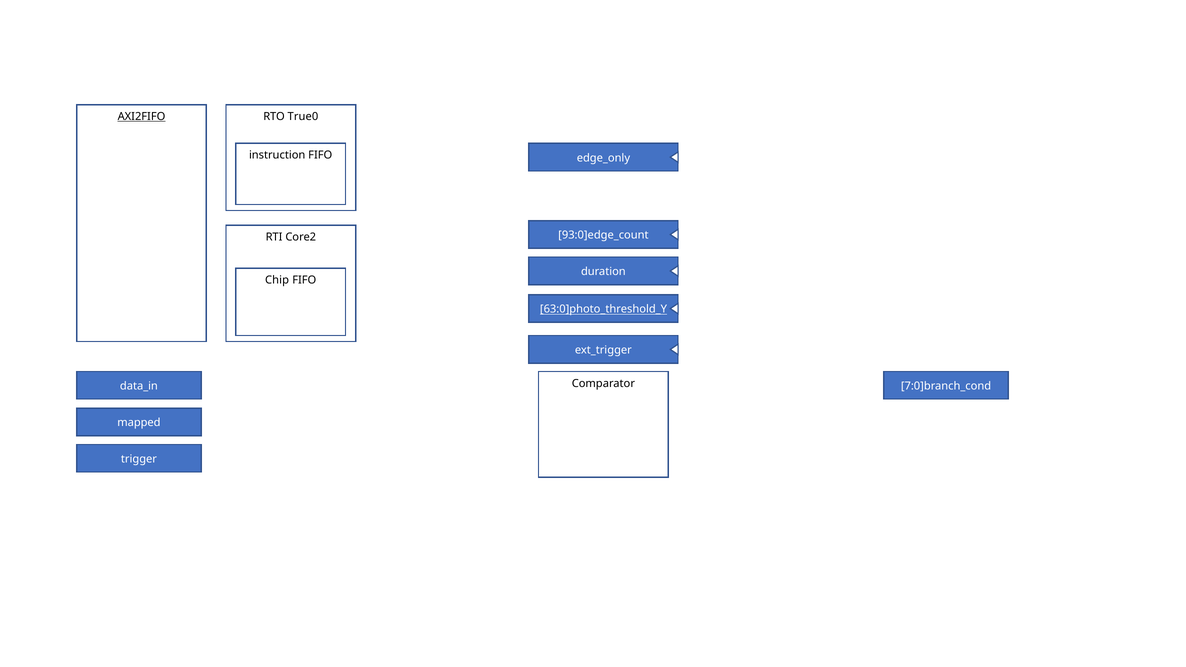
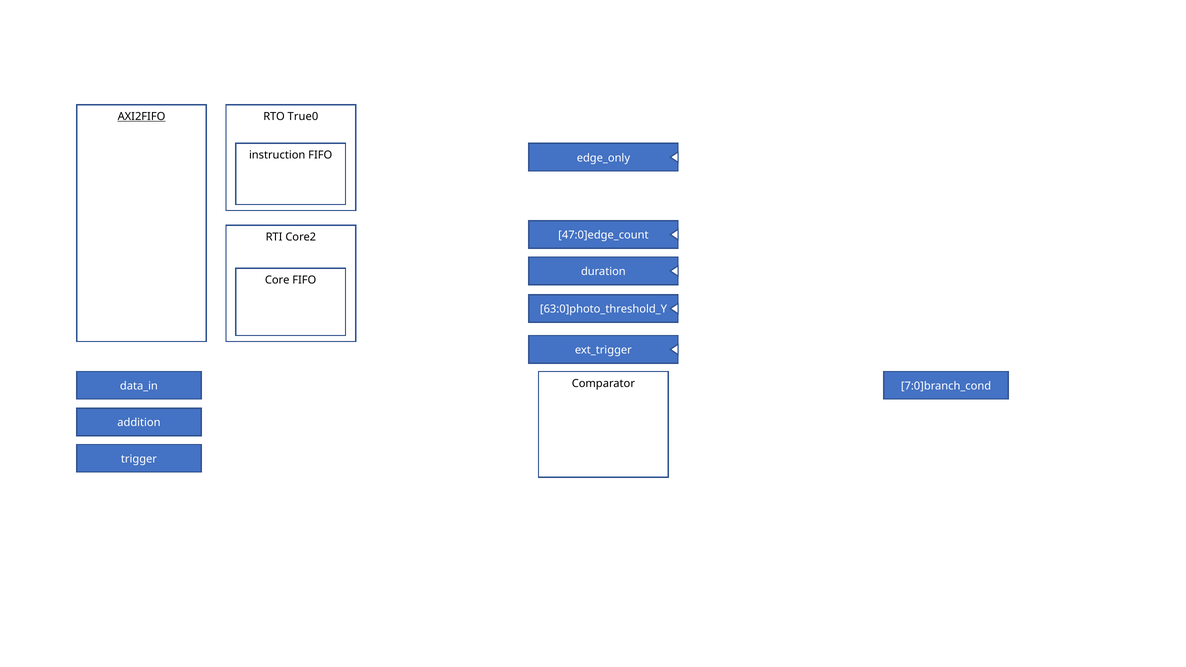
93:0]edge_count: 93:0]edge_count -> 47:0]edge_count
Chip: Chip -> Core
63:0]photo_threshold_Y underline: present -> none
mapped: mapped -> addition
